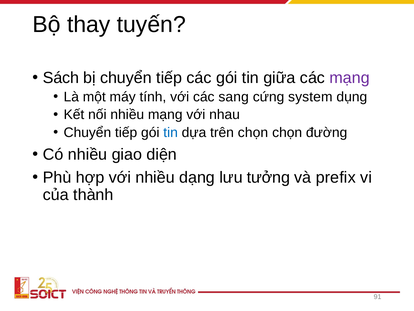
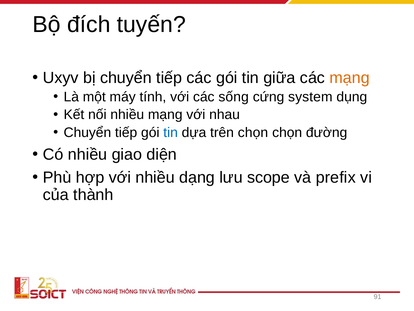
thay: thay -> đích
Sách: Sách -> Uxyv
mạng at (350, 78) colour: purple -> orange
sang: sang -> sống
tưởng: tưởng -> scope
